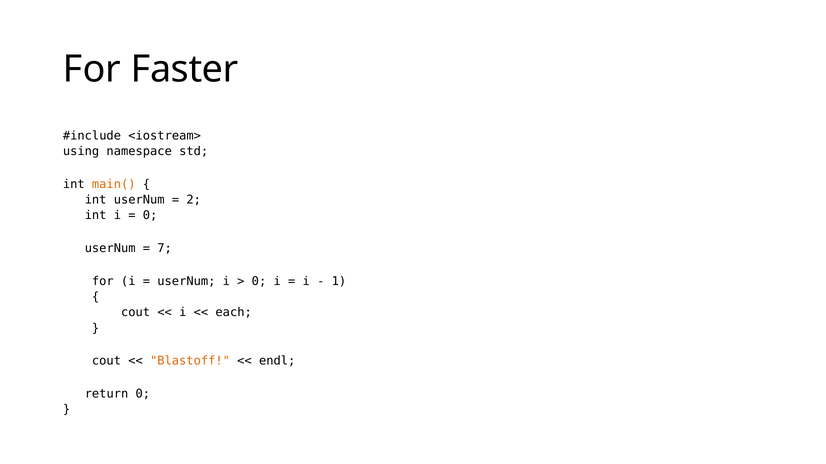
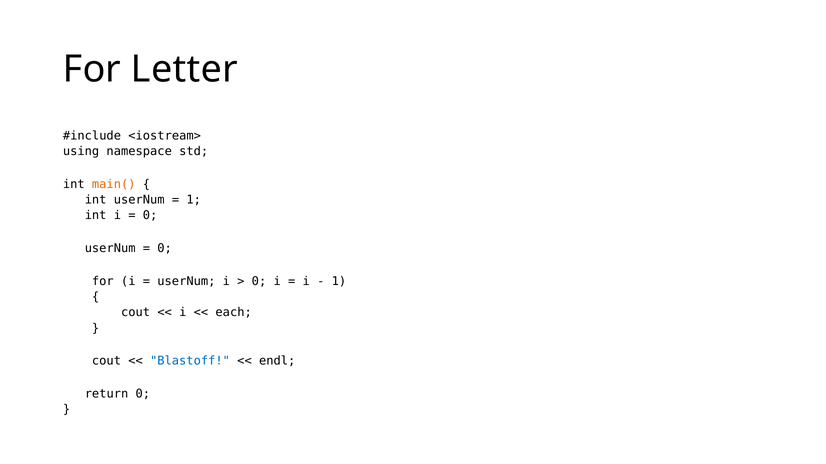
Faster: Faster -> Letter
2 at (194, 200): 2 -> 1
7 at (165, 249): 7 -> 0
Blastoff colour: orange -> blue
